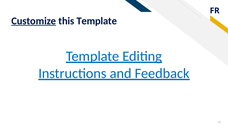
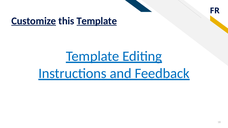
Template at (97, 21) underline: none -> present
